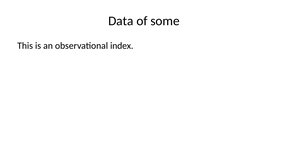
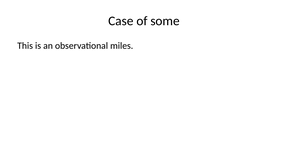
Data: Data -> Case
index: index -> miles
